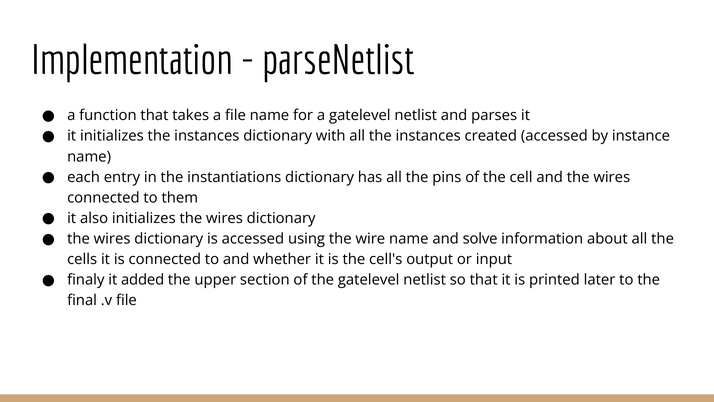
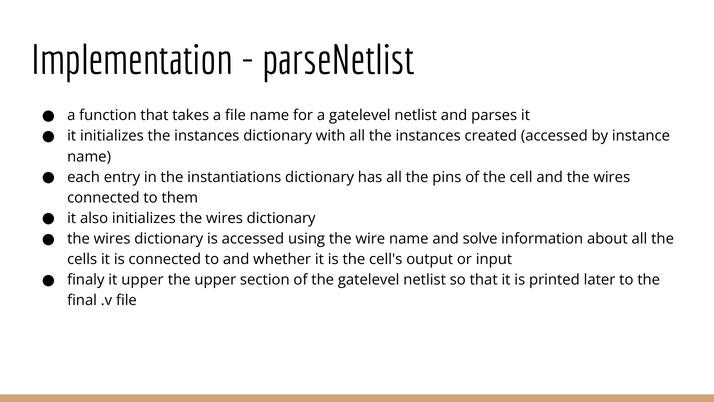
it added: added -> upper
